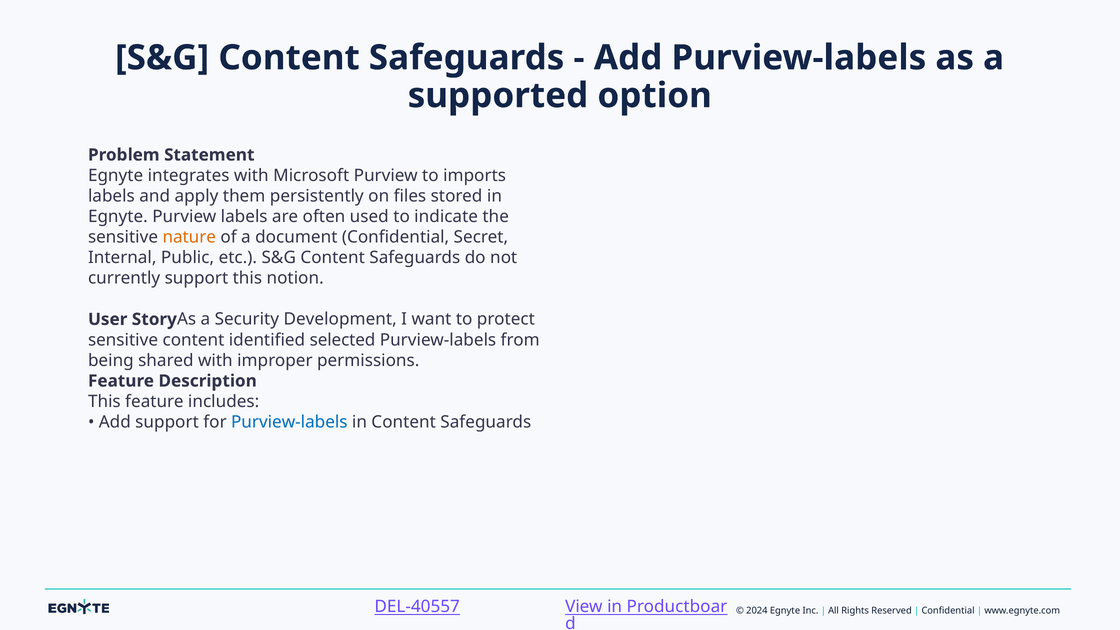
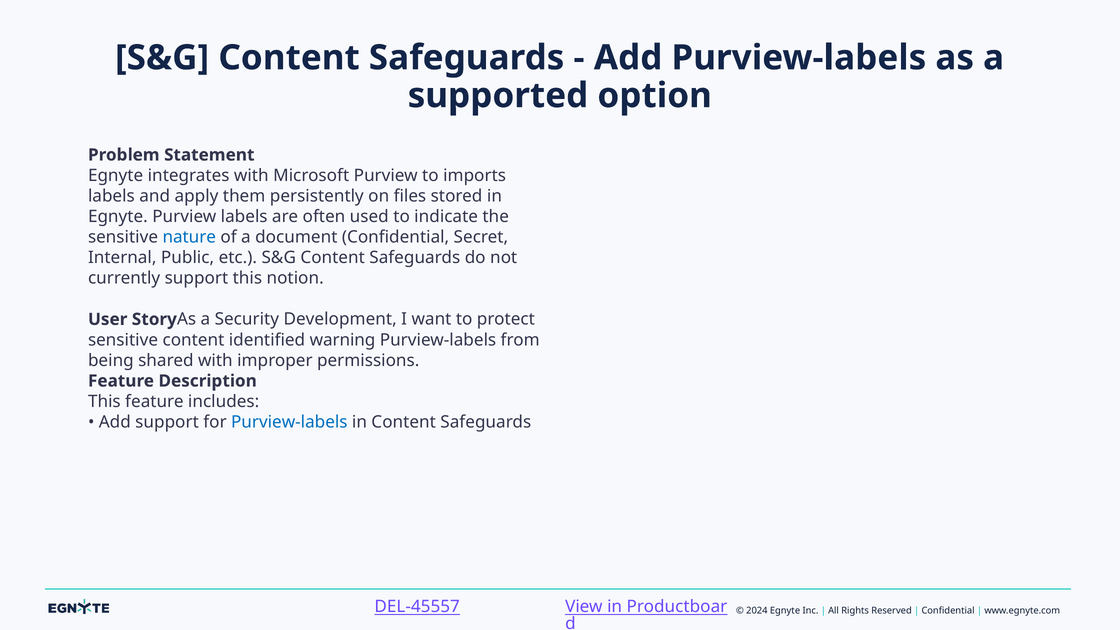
nature colour: orange -> blue
selected: selected -> warning
DEL-40557: DEL-40557 -> DEL-45557
